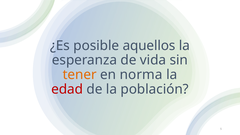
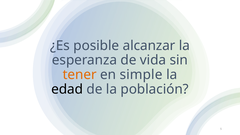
aquellos: aquellos -> alcanzar
norma: norma -> simple
edad colour: red -> black
